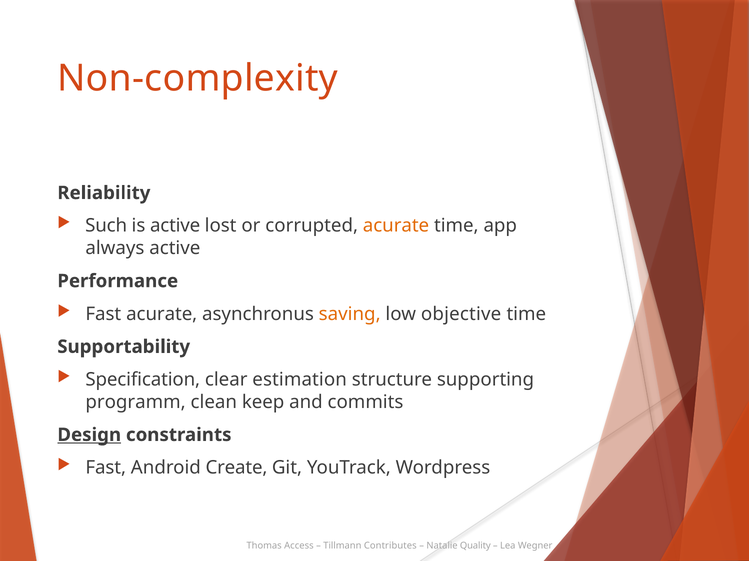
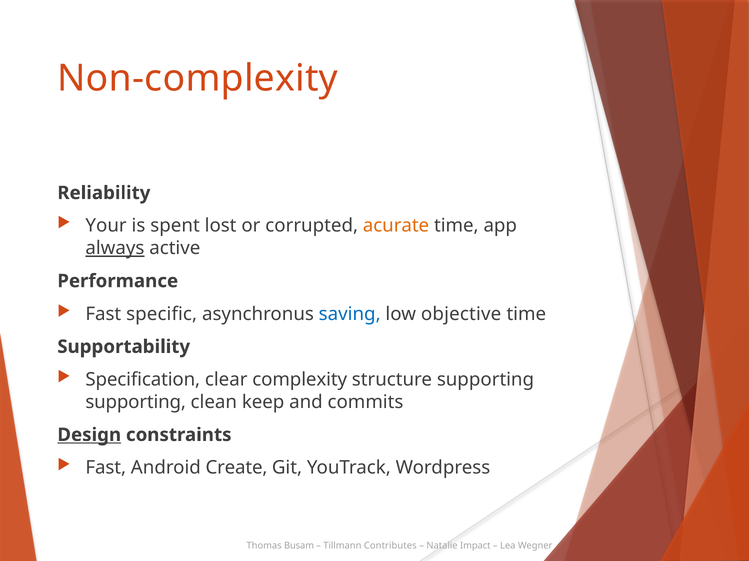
Such: Such -> Your
is active: active -> spent
always underline: none -> present
Fast acurate: acurate -> specific
saving colour: orange -> blue
estimation: estimation -> complexity
programm at (136, 403): programm -> supporting
Access: Access -> Busam
Quality: Quality -> Impact
